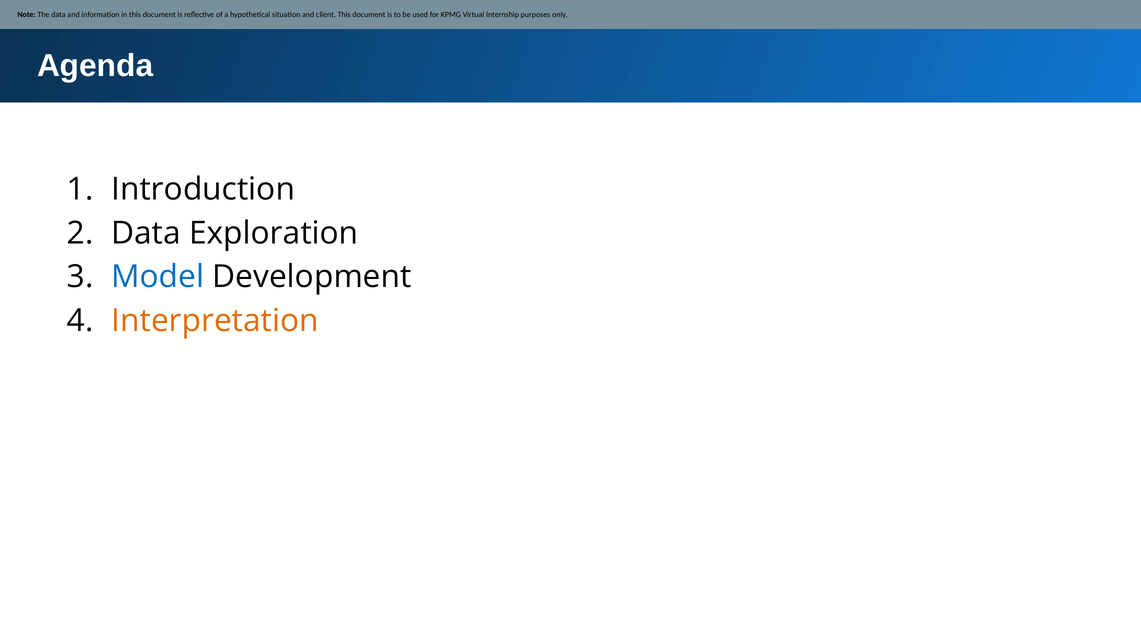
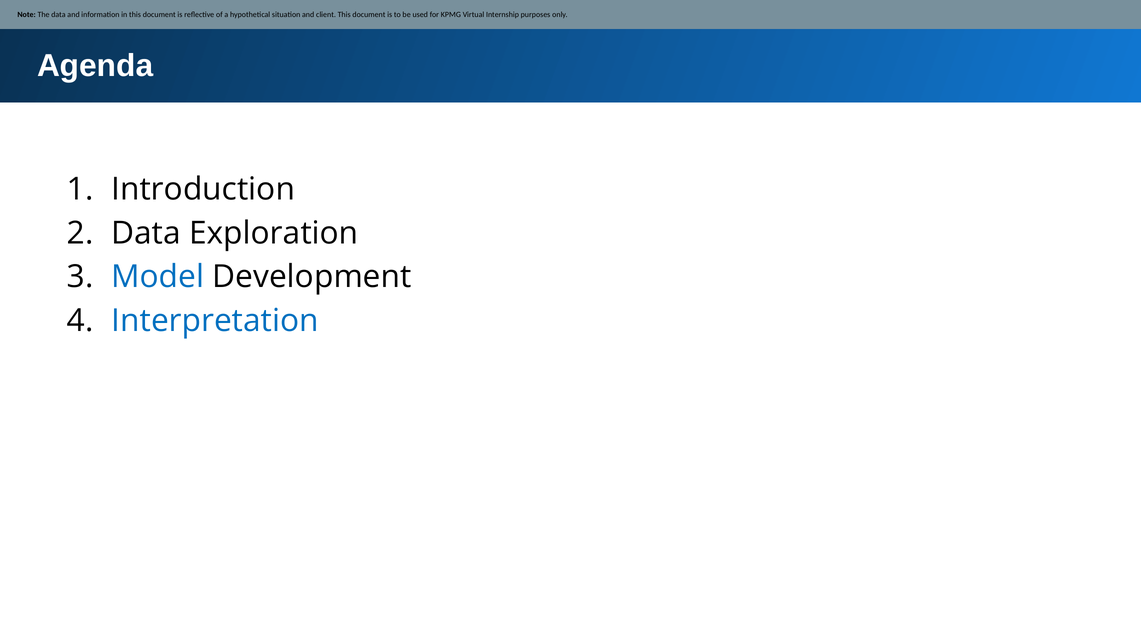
Interpretation colour: orange -> blue
